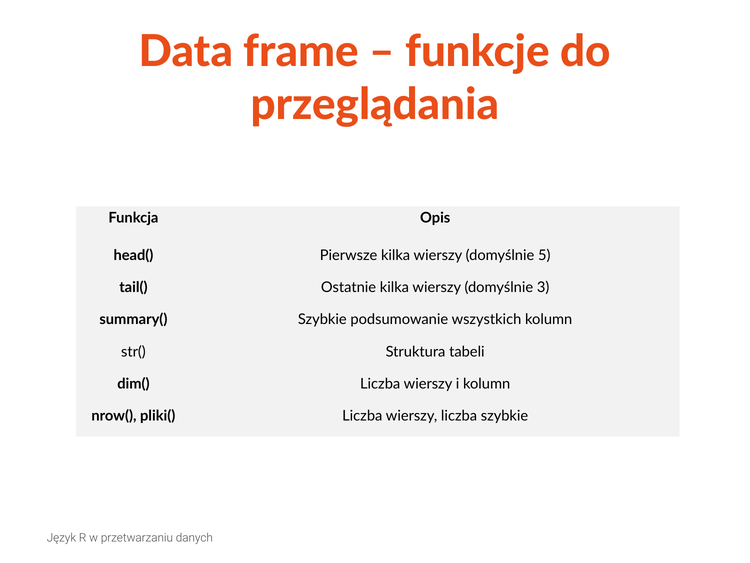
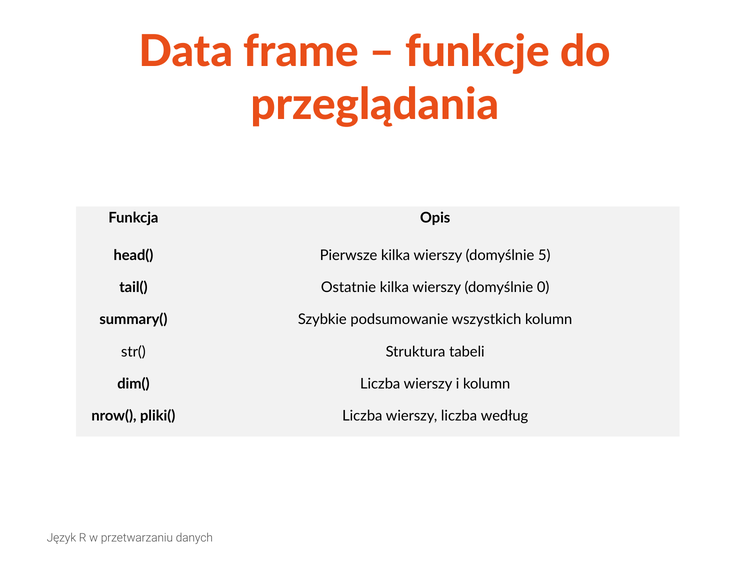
3: 3 -> 0
liczba szybkie: szybkie -> według
